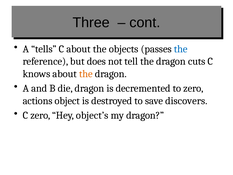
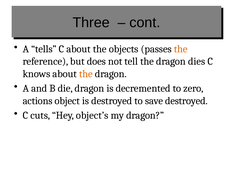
the at (181, 49) colour: blue -> orange
cuts: cuts -> dies
save discovers: discovers -> destroyed
C zero: zero -> cuts
